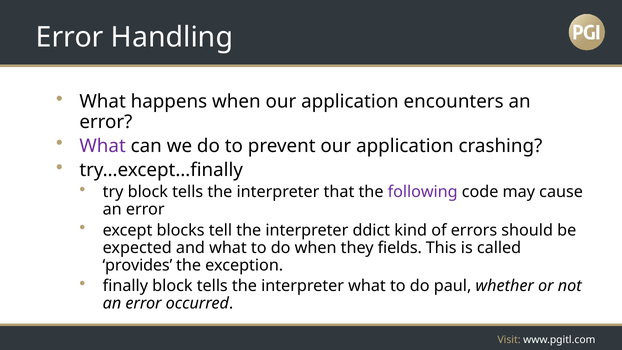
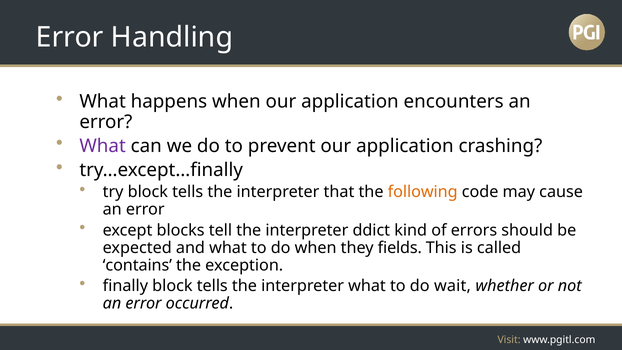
following colour: purple -> orange
provides: provides -> contains
paul: paul -> wait
